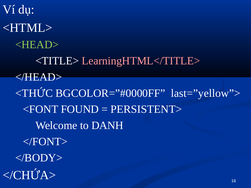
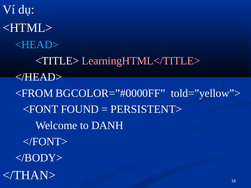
<HEAD> colour: light green -> light blue
<THỨC: <THỨC -> <FROM
last=”yellow”>: last=”yellow”> -> told=”yellow”>
</CHỨA>: </CHỨA> -> </THAN>
